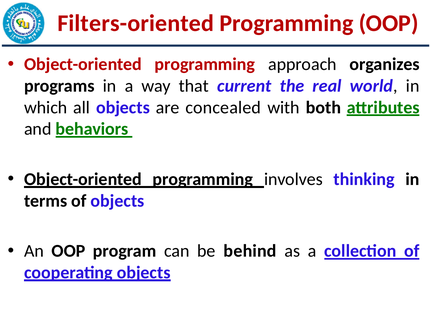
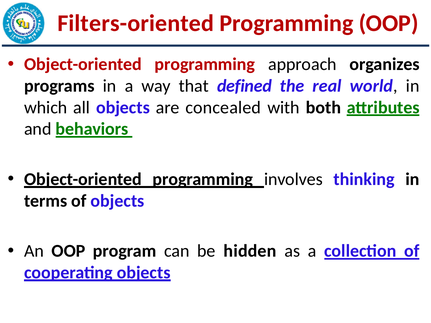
current: current -> defined
behind: behind -> hidden
